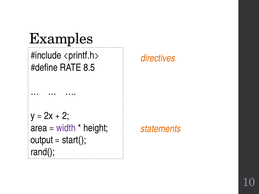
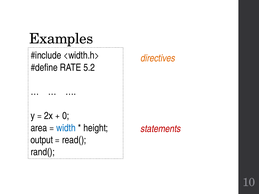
<printf.h>: <printf.h> -> <width.h>
8.5: 8.5 -> 5.2
2: 2 -> 0
width colour: purple -> blue
statements colour: orange -> red
start(: start( -> read(
